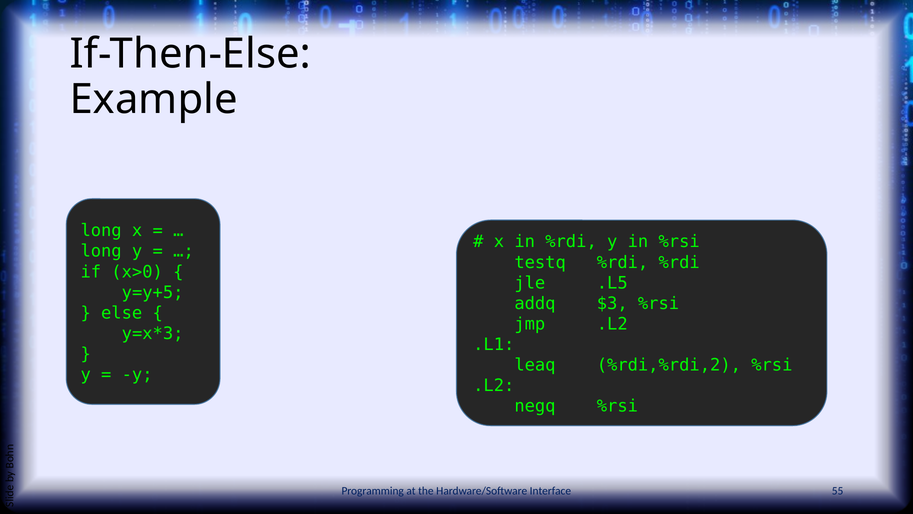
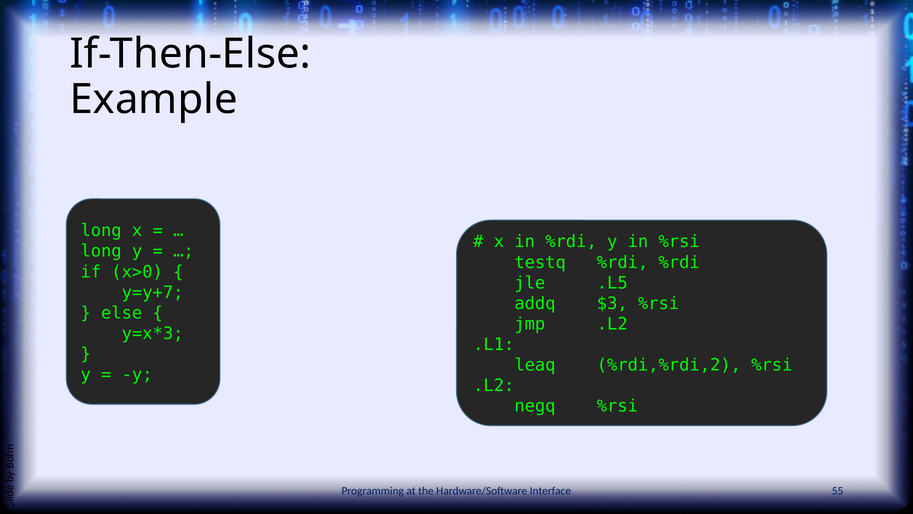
y=y+5: y=y+5 -> y=y+7
